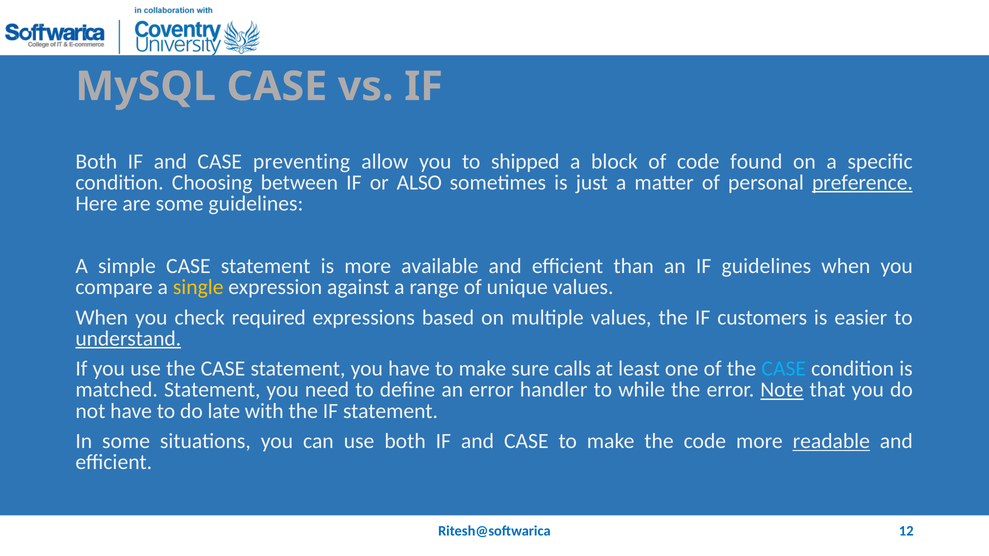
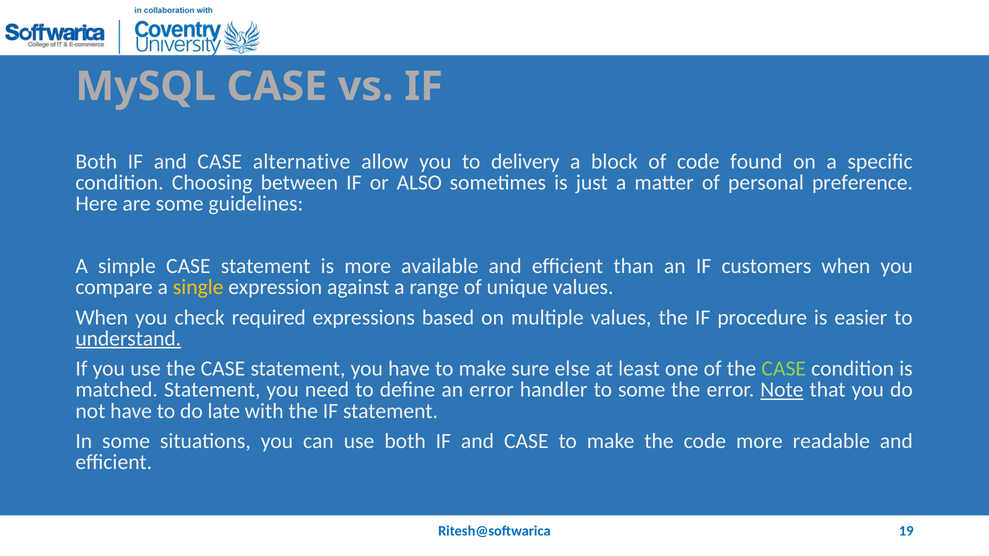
preventing: preventing -> alternative
shipped: shipped -> delivery
preference underline: present -> none
IF guidelines: guidelines -> customers
customers: customers -> procedure
calls: calls -> else
CASE at (784, 369) colour: light blue -> light green
to while: while -> some
readable underline: present -> none
12: 12 -> 19
